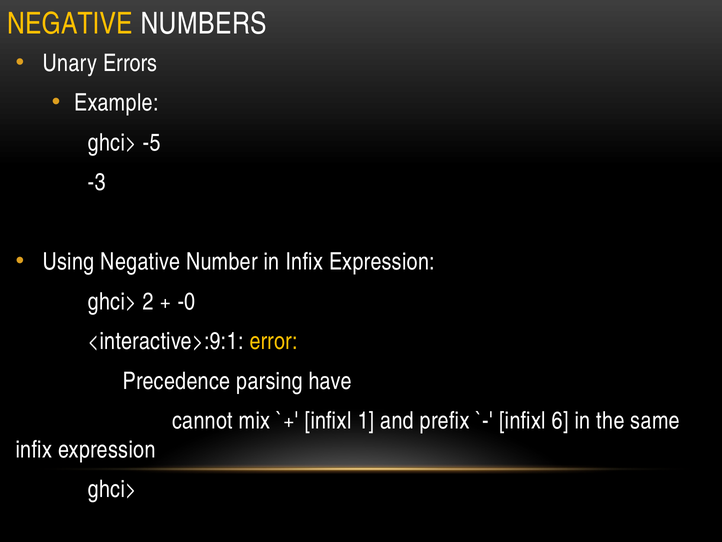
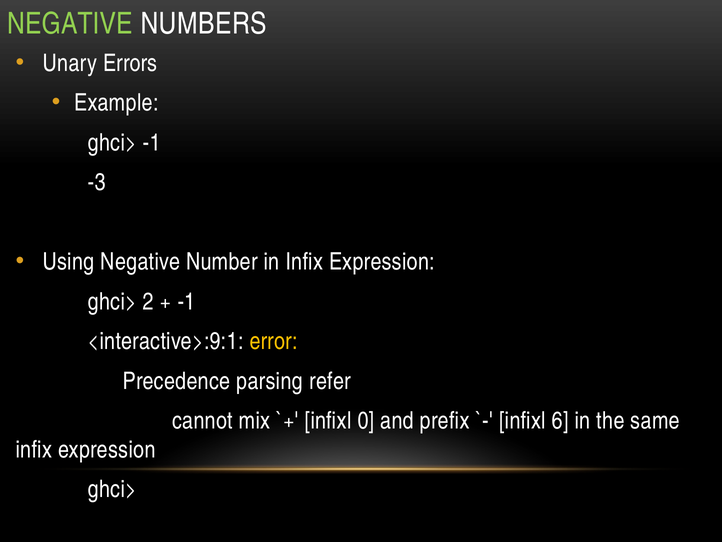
NEGATIVE at (70, 24) colour: yellow -> light green
ghci> -5: -5 -> -1
-0 at (186, 301): -0 -> -1
have: have -> refer
1: 1 -> 0
